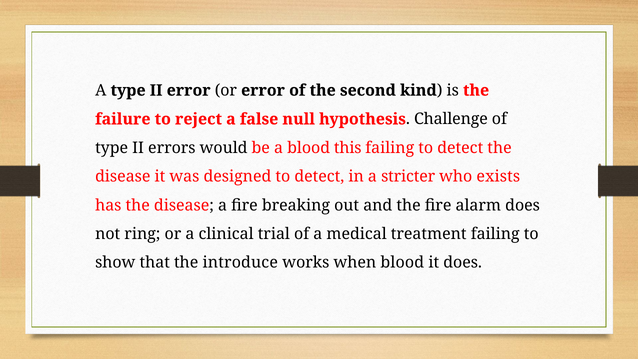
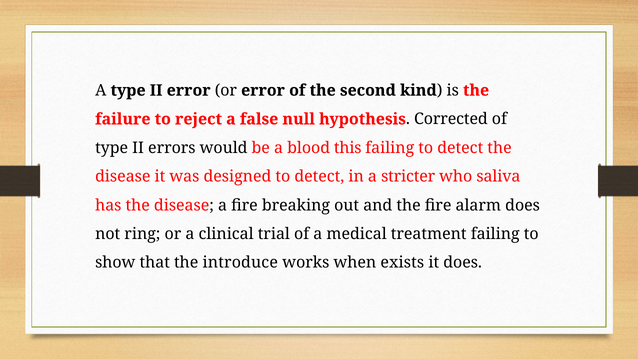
Challenge: Challenge -> Corrected
exists: exists -> saliva
when blood: blood -> exists
